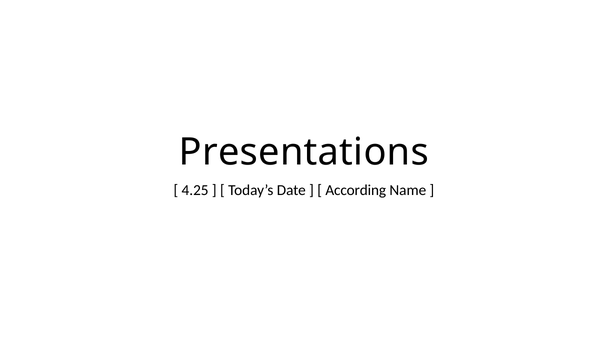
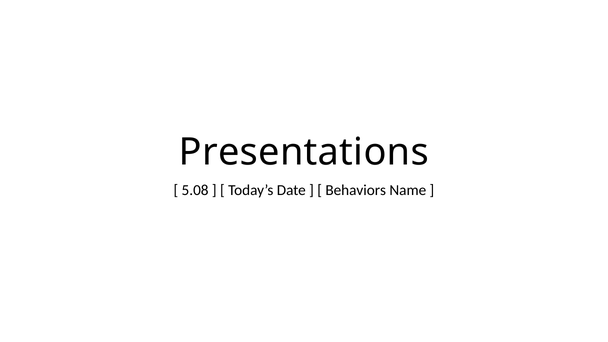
4.25: 4.25 -> 5.08
According: According -> Behaviors
